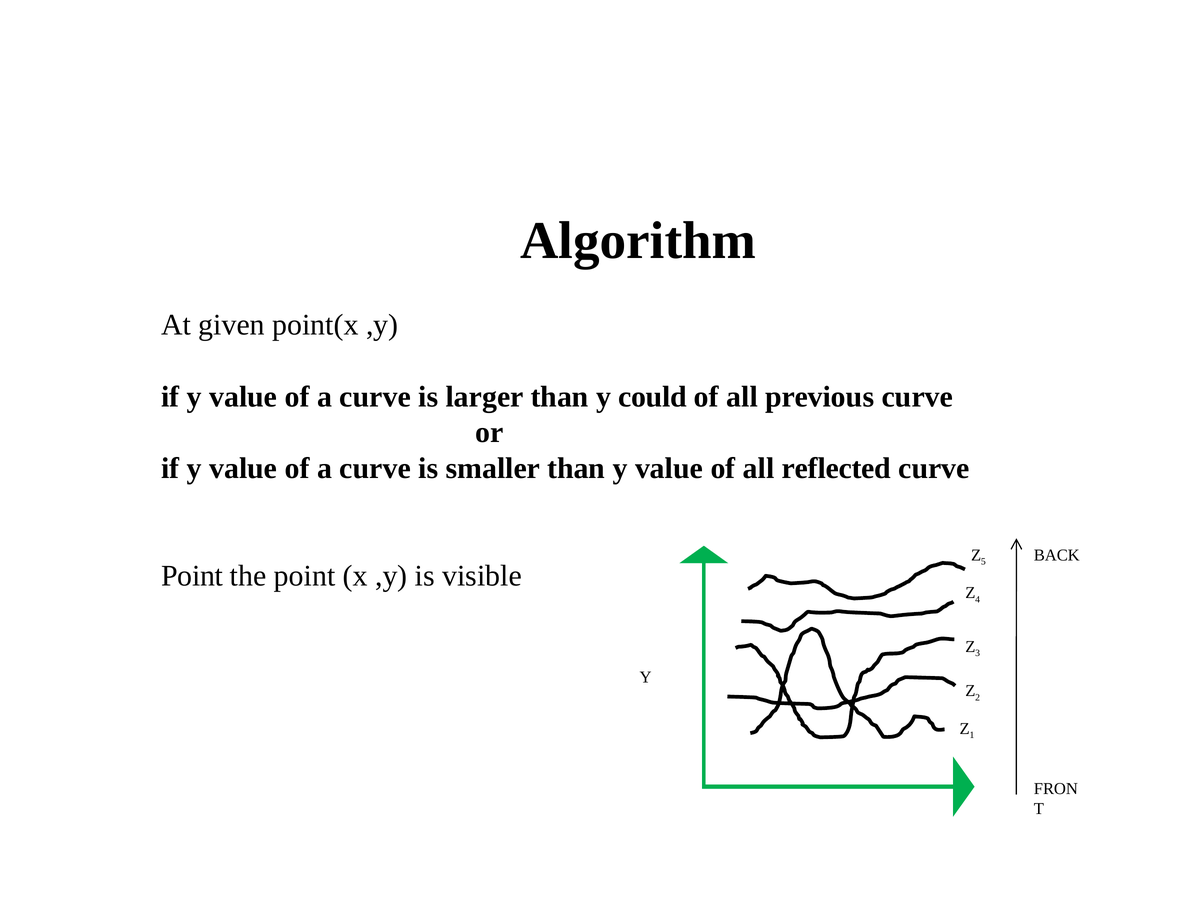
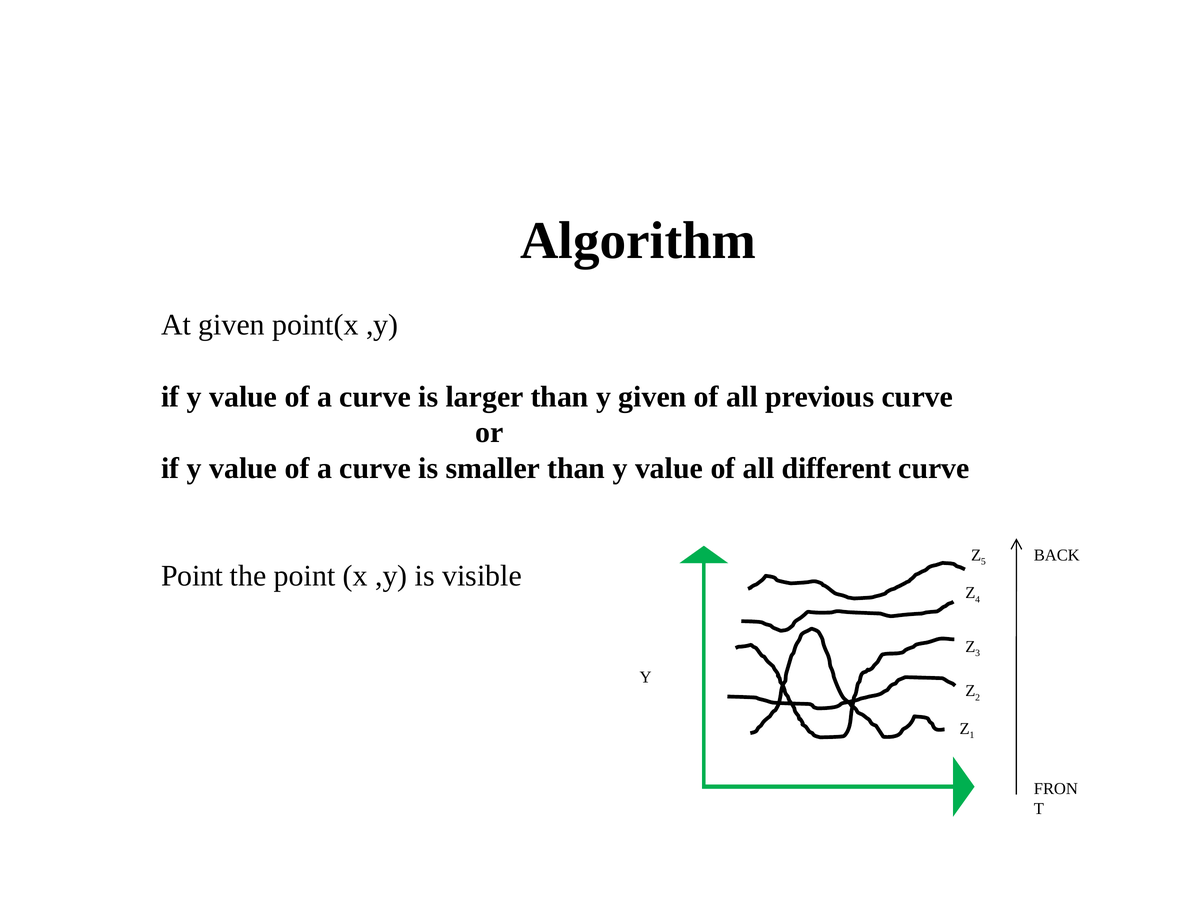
y could: could -> given
reflected: reflected -> different
